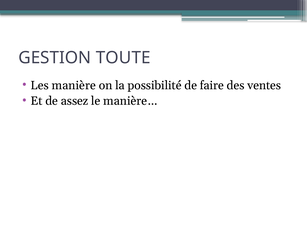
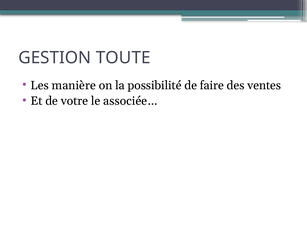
assez: assez -> votre
manière…: manière… -> associée…
